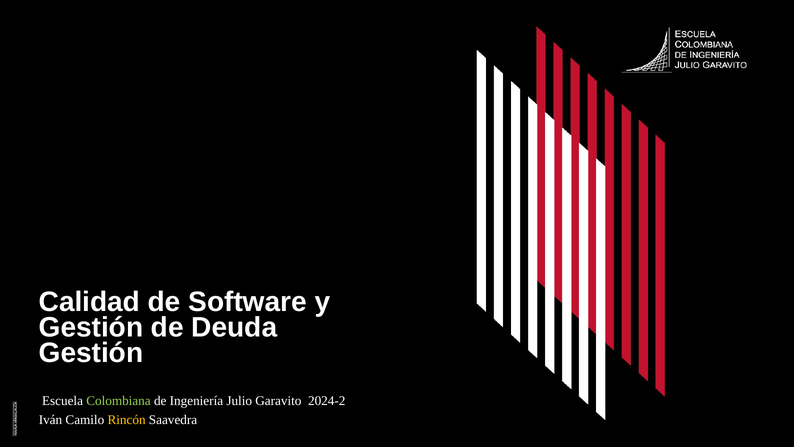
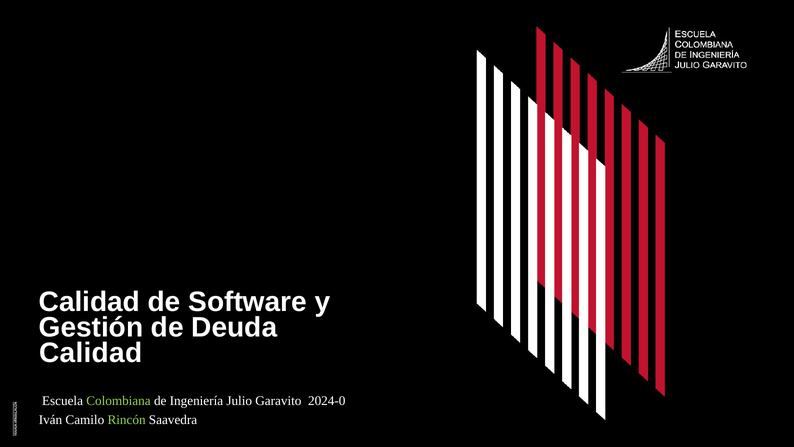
Gestión at (91, 353): Gestión -> Calidad
2024-2: 2024-2 -> 2024-0
Rincón colour: yellow -> light green
